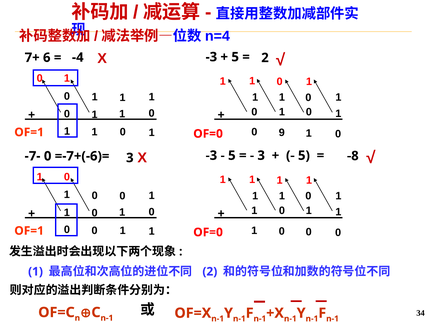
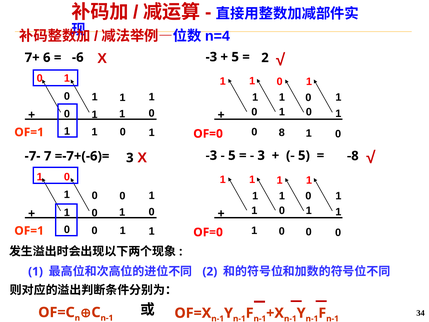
-4: -4 -> -6
9: 9 -> 8
-7- 0: 0 -> 7
